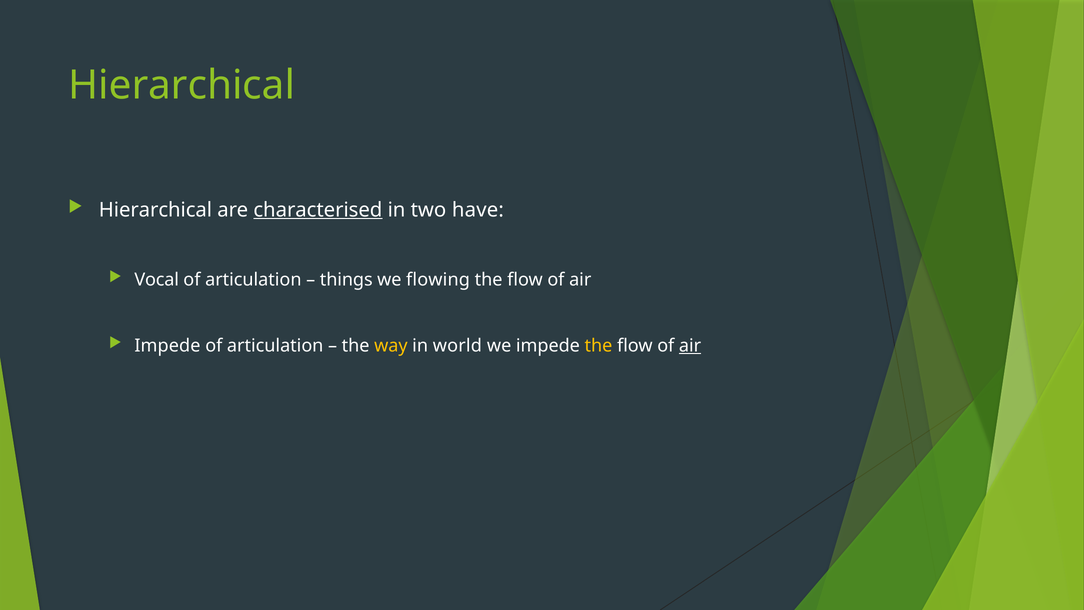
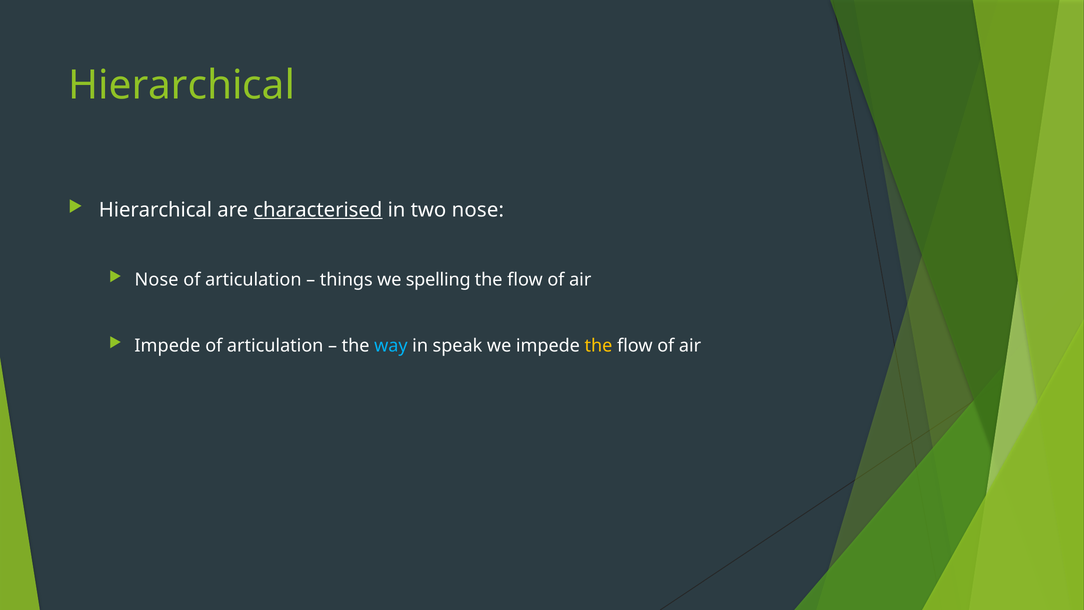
two have: have -> nose
Vocal at (157, 280): Vocal -> Nose
flowing: flowing -> spelling
way colour: yellow -> light blue
world: world -> speak
air at (690, 346) underline: present -> none
